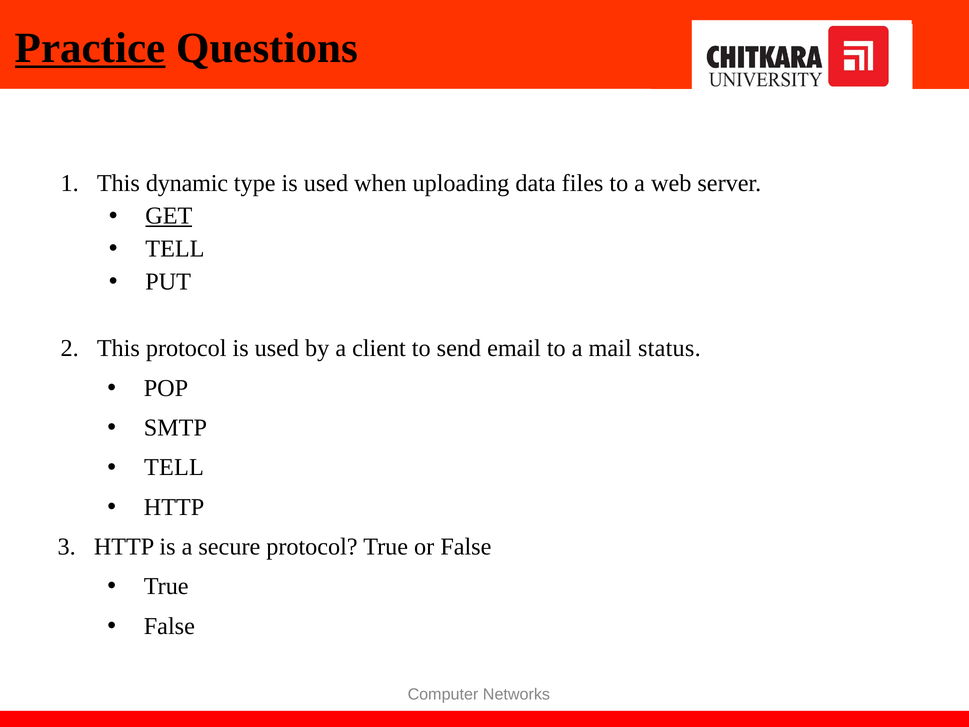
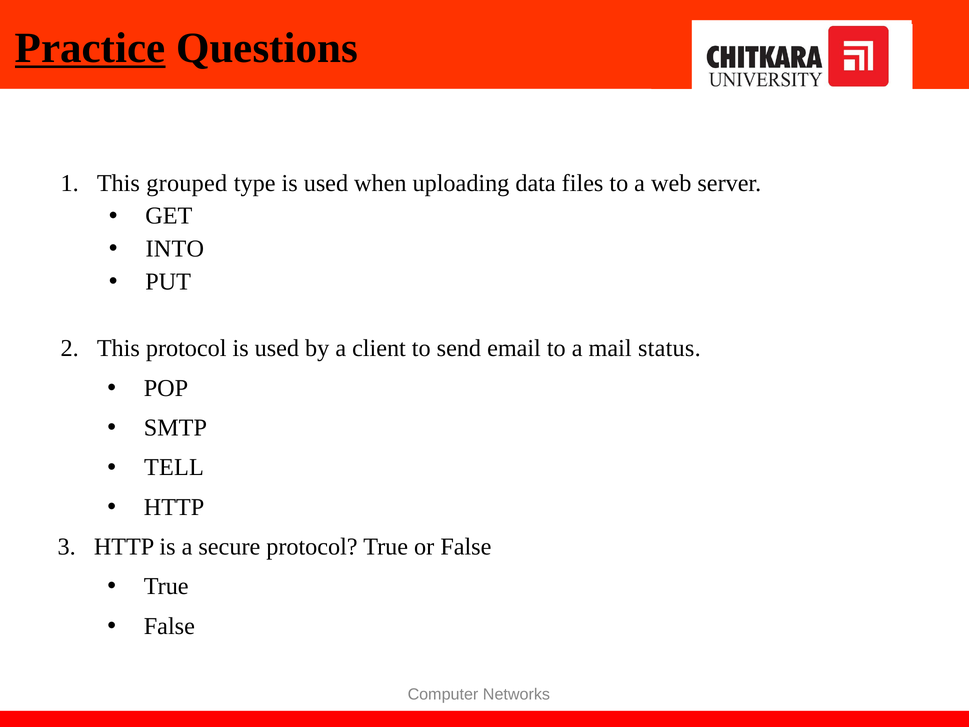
dynamic: dynamic -> grouped
GET underline: present -> none
TELL at (175, 249): TELL -> INTO
